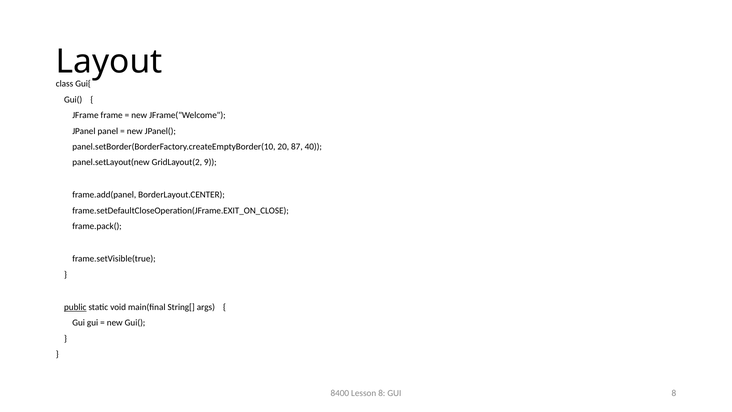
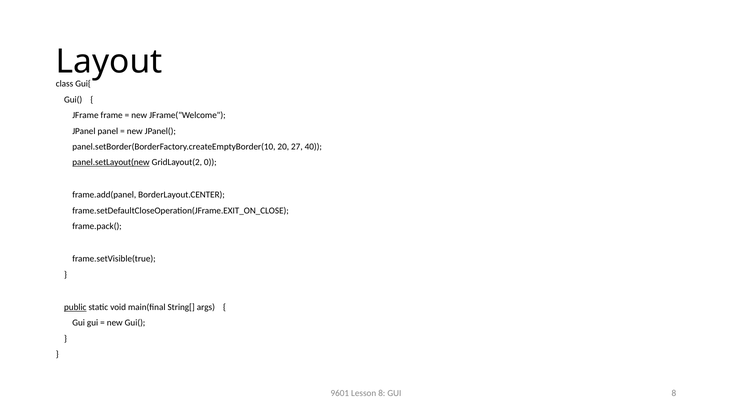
87: 87 -> 27
panel.setLayout(new underline: none -> present
9: 9 -> 0
8400: 8400 -> 9601
